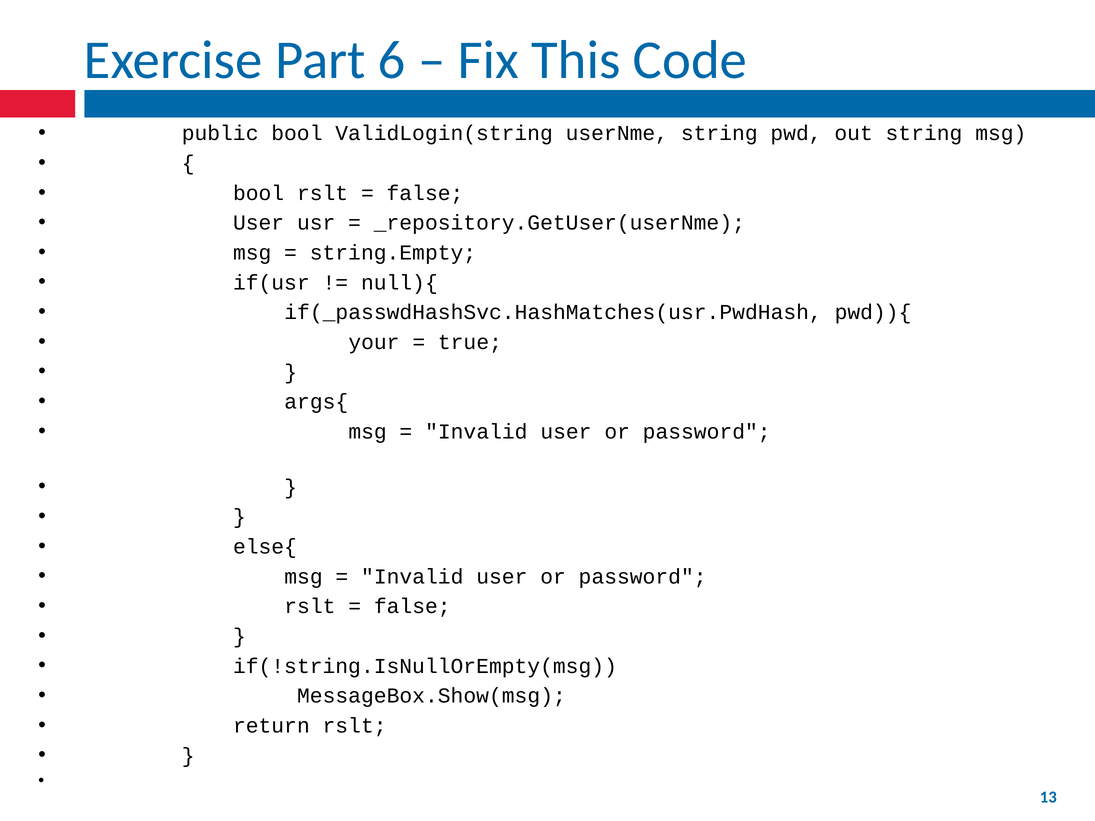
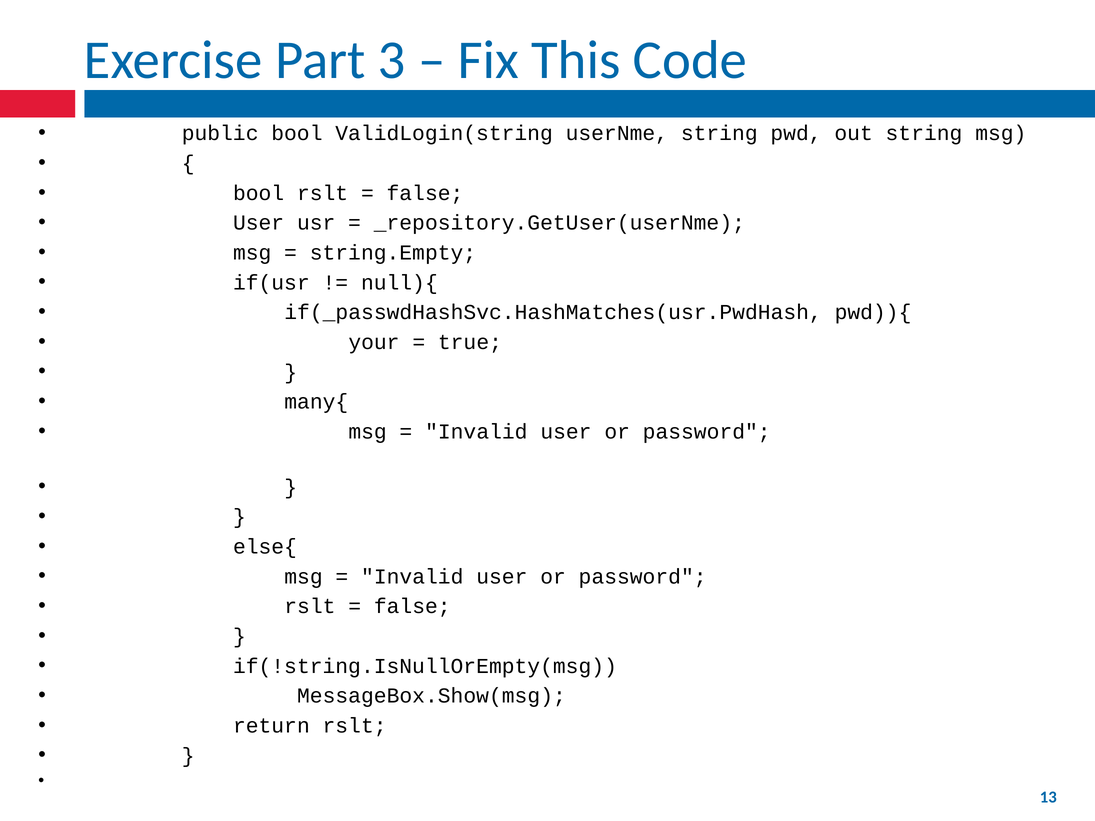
6: 6 -> 3
args{: args{ -> many{
